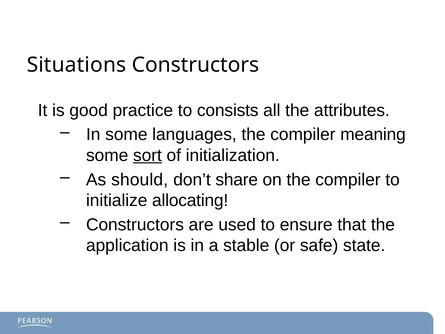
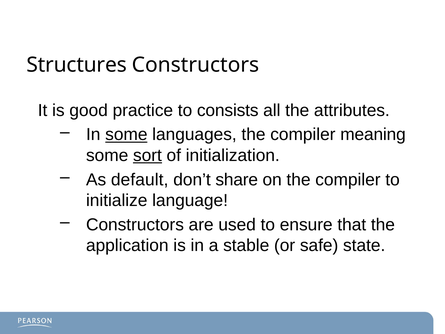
Situations: Situations -> Structures
some at (126, 134) underline: none -> present
should: should -> default
allocating: allocating -> language
